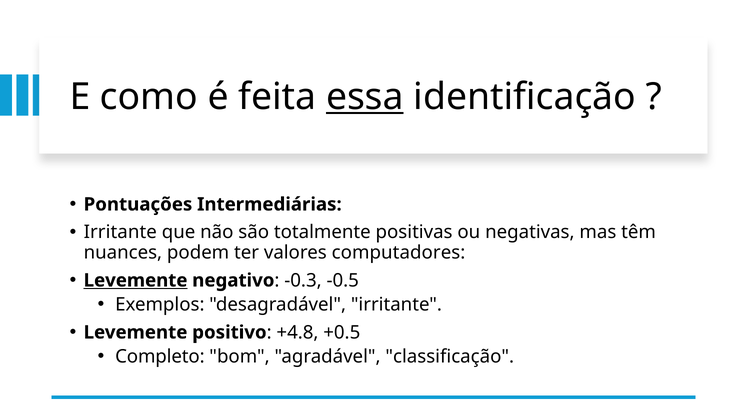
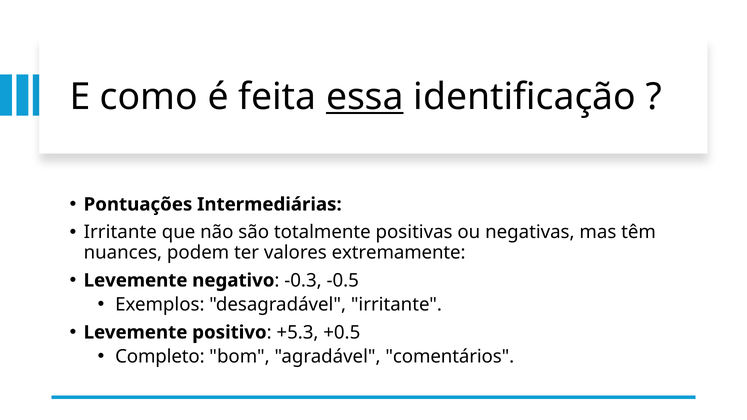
computadores: computadores -> extremamente
Levemente at (136, 281) underline: present -> none
+4.8: +4.8 -> +5.3
classificação: classificação -> comentários
